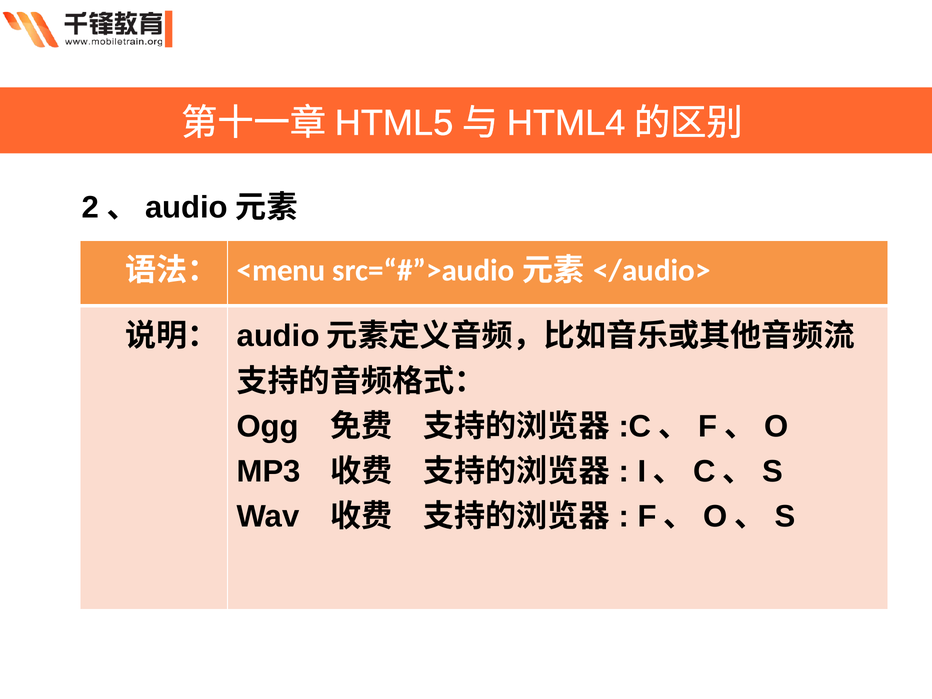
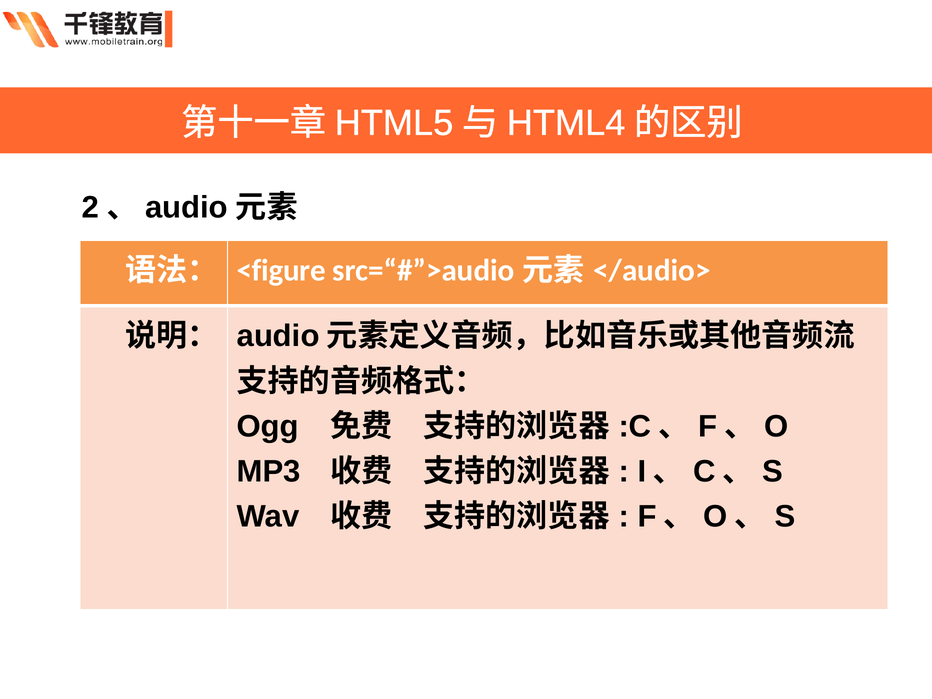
<menu: <menu -> <figure
